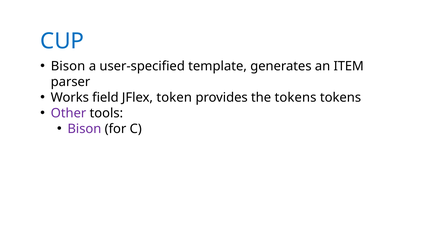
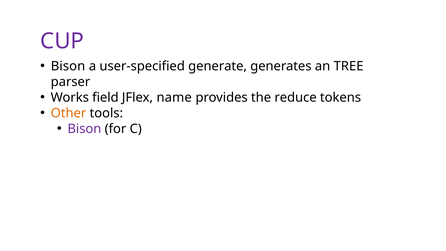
CUP colour: blue -> purple
template: template -> generate
ITEM: ITEM -> TREE
token: token -> name
the tokens: tokens -> reduce
Other colour: purple -> orange
